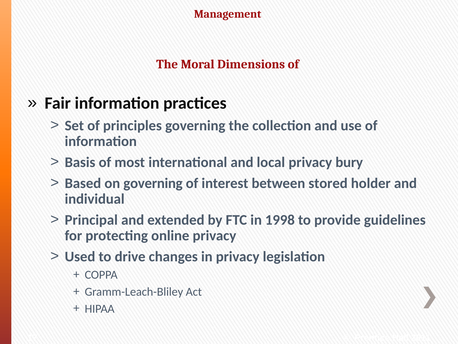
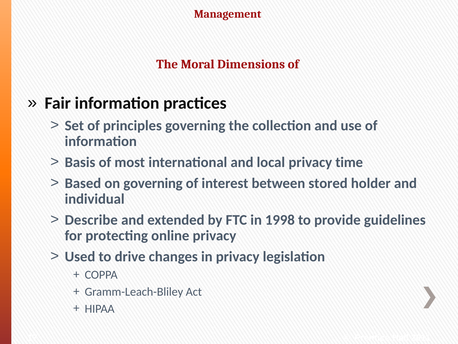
bury: bury -> time
Principal: Principal -> Describe
